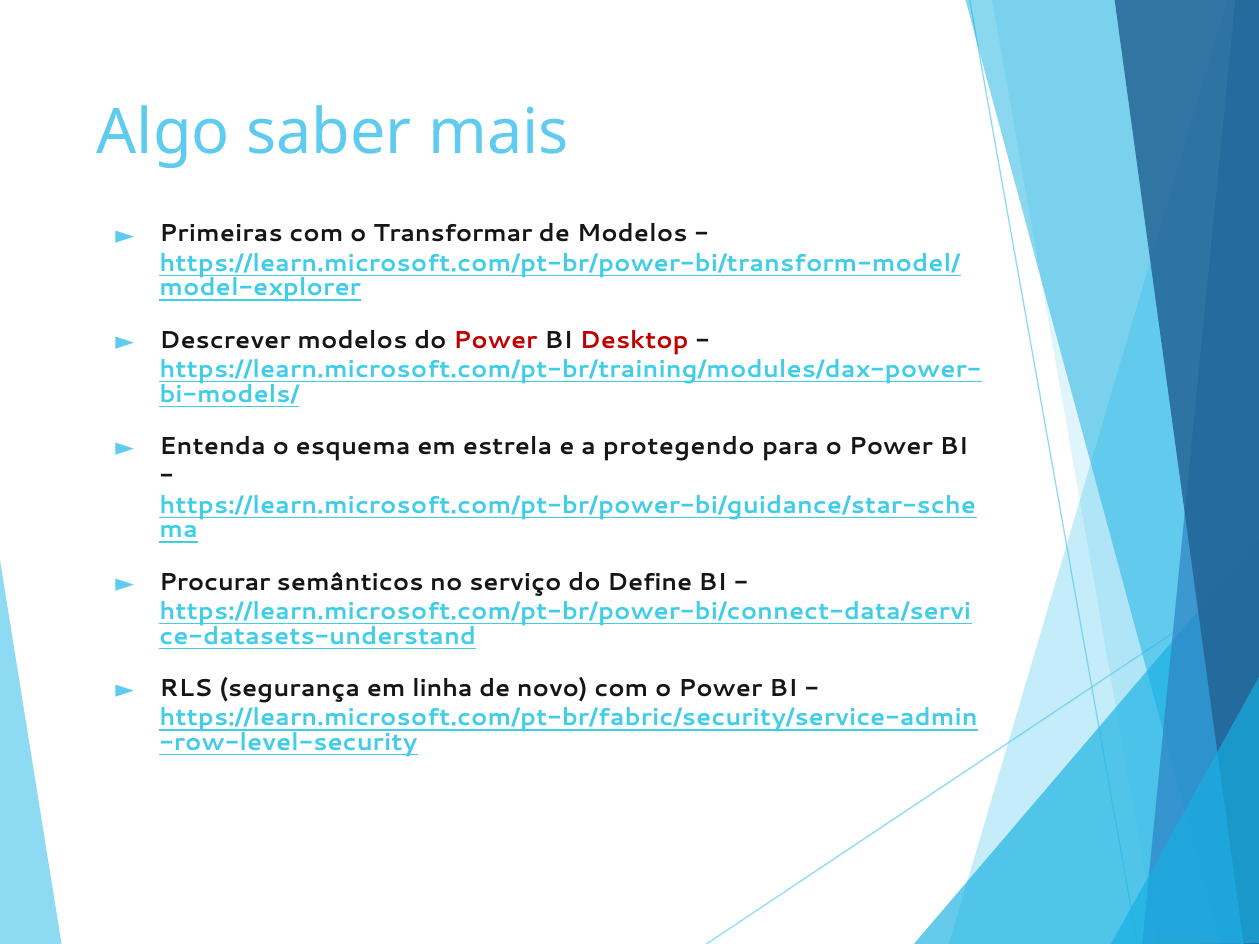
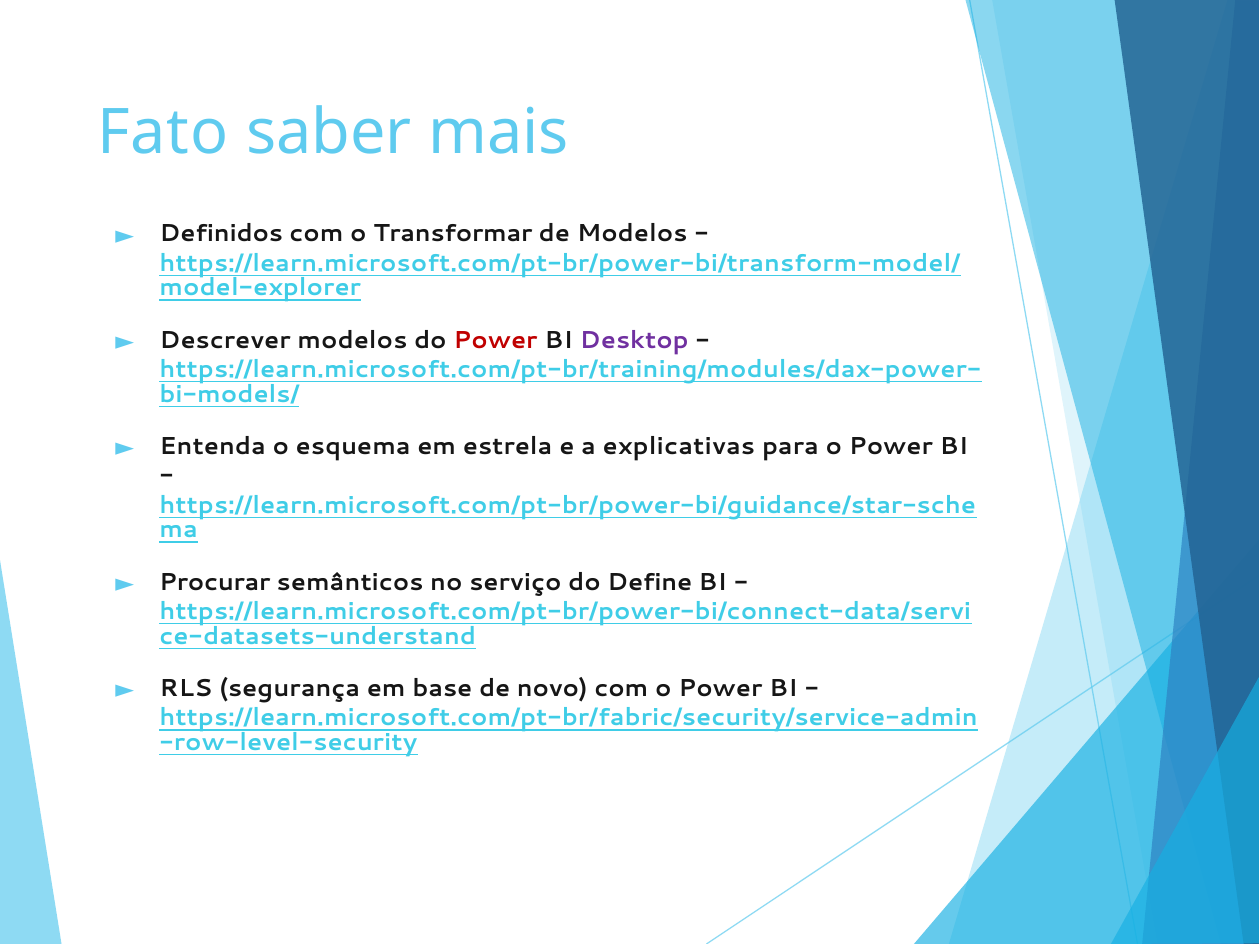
Algo: Algo -> Fato
Primeiras: Primeiras -> Definidos
Desktop colour: red -> purple
protegendo: protegendo -> explicativas
linha: linha -> base
